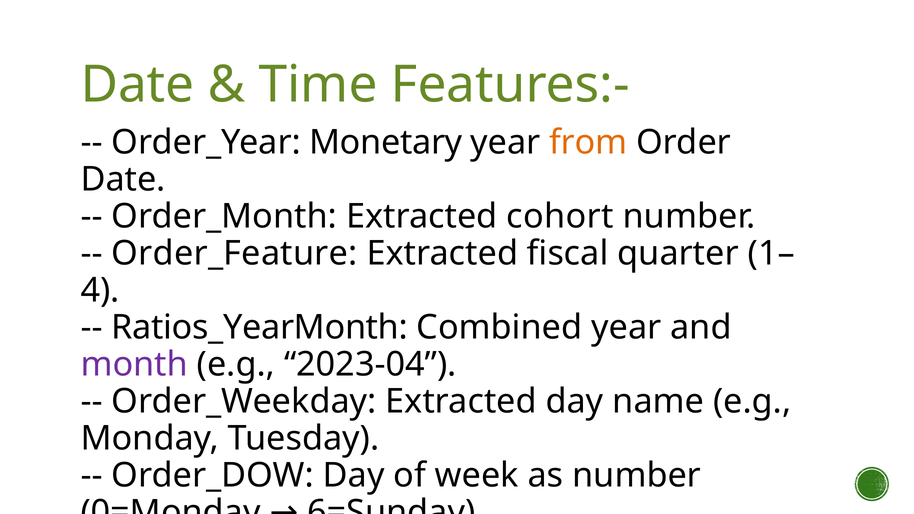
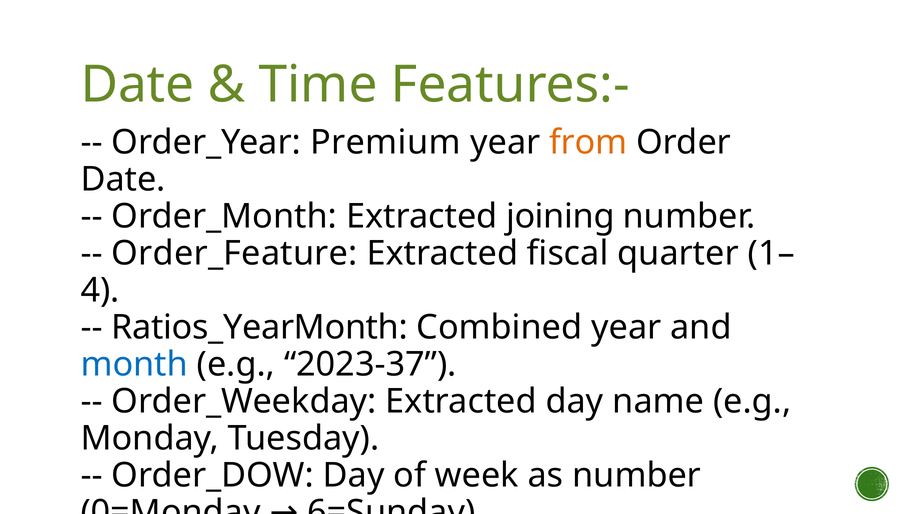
Monetary: Monetary -> Premium
cohort: cohort -> joining
month colour: purple -> blue
2023-04: 2023-04 -> 2023-37
